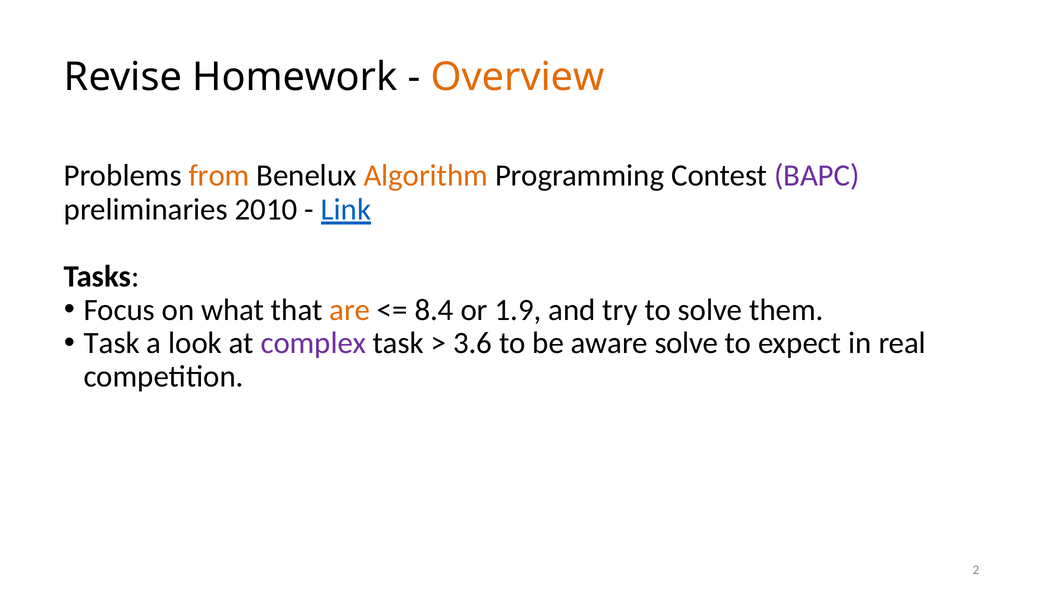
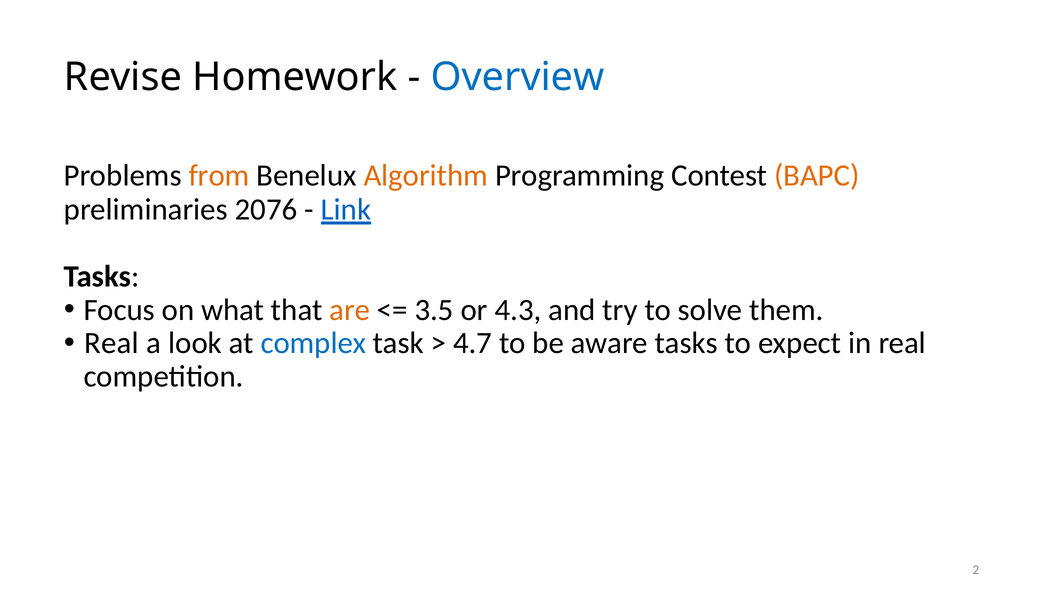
Overview colour: orange -> blue
BAPC colour: purple -> orange
2010: 2010 -> 2076
8.4: 8.4 -> 3.5
1.9: 1.9 -> 4.3
Task at (112, 343): Task -> Real
complex colour: purple -> blue
3.6: 3.6 -> 4.7
aware solve: solve -> tasks
